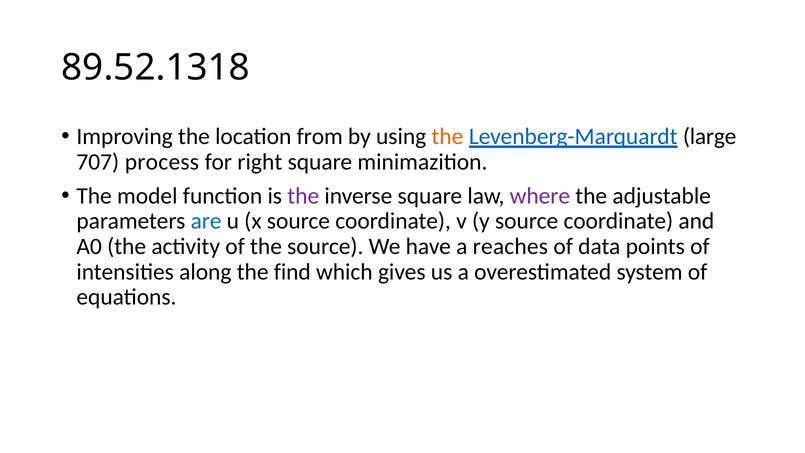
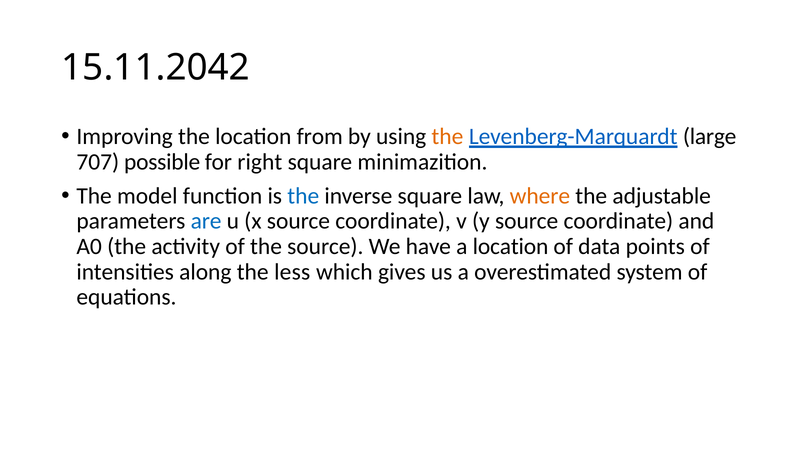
89.52.1318: 89.52.1318 -> 15.11.2042
process: process -> possible
the at (303, 196) colour: purple -> blue
where colour: purple -> orange
a reaches: reaches -> location
find: find -> less
